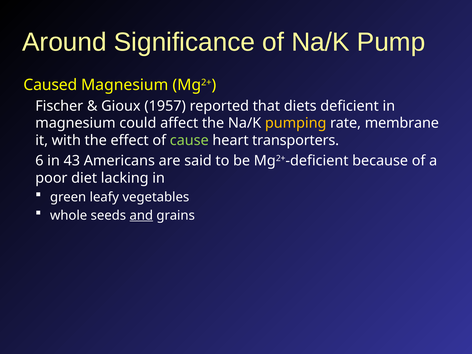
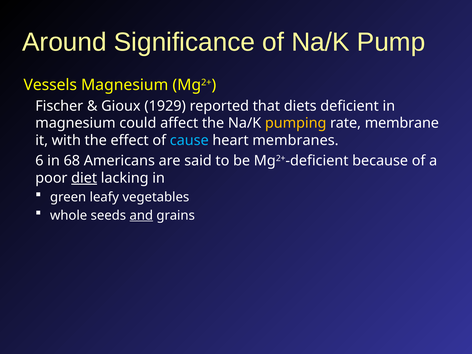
Caused: Caused -> Vessels
1957: 1957 -> 1929
cause colour: light green -> light blue
transporters: transporters -> membranes
43: 43 -> 68
diet underline: none -> present
